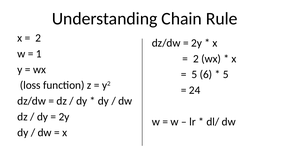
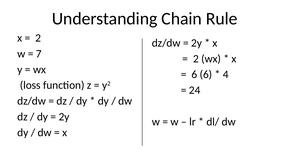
1: 1 -> 7
5 at (194, 74): 5 -> 6
5 at (226, 74): 5 -> 4
